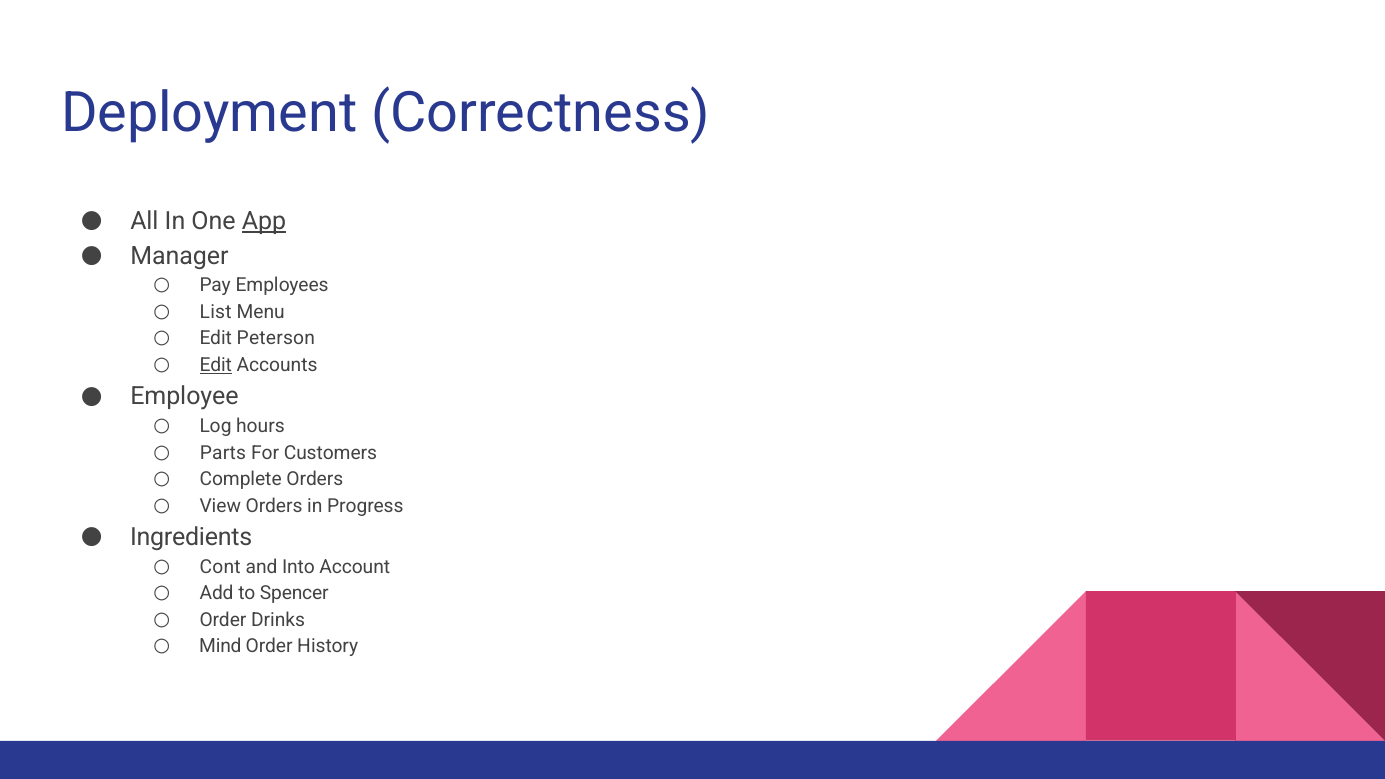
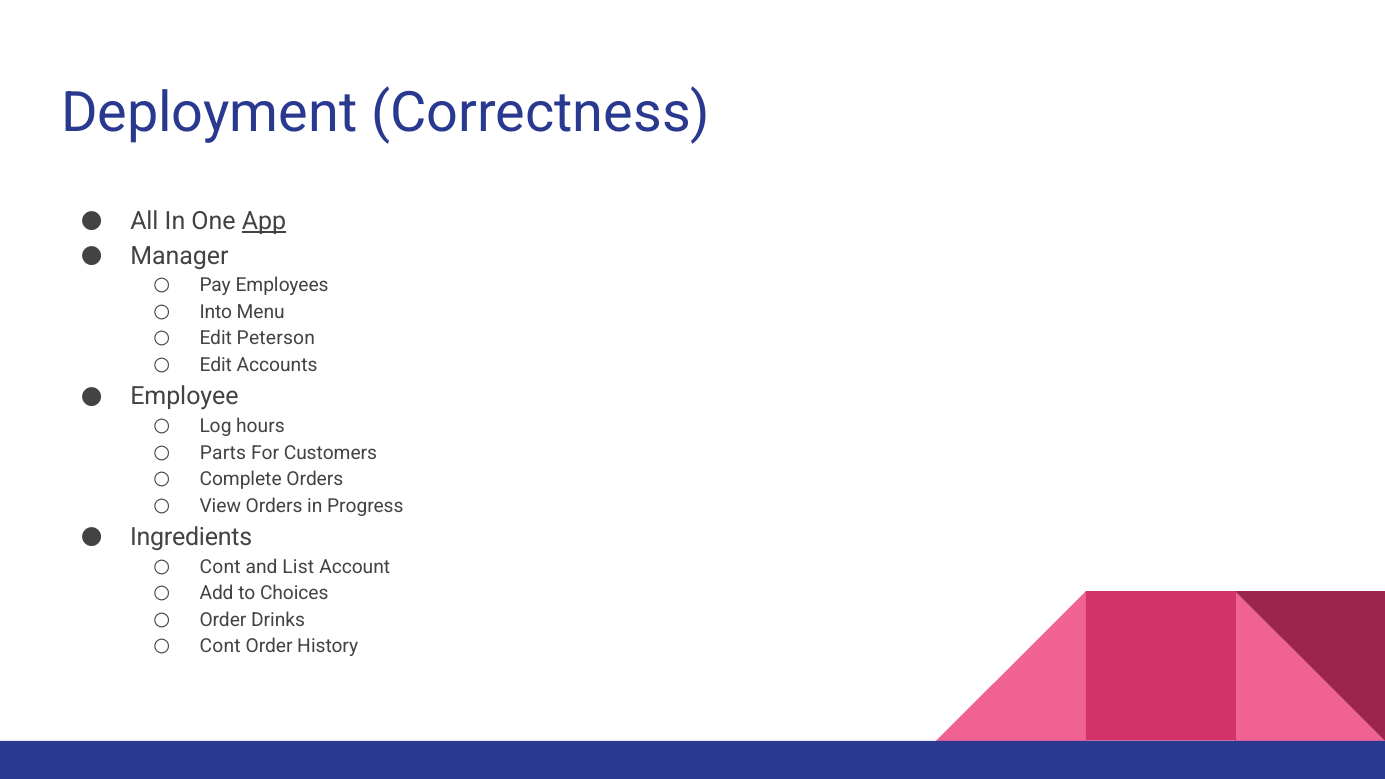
List: List -> Into
Edit at (216, 365) underline: present -> none
Into: Into -> List
Spencer: Spencer -> Choices
Mind at (220, 647): Mind -> Cont
